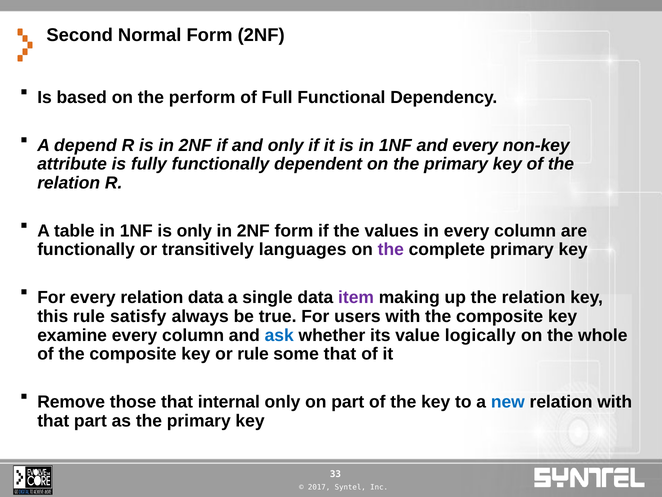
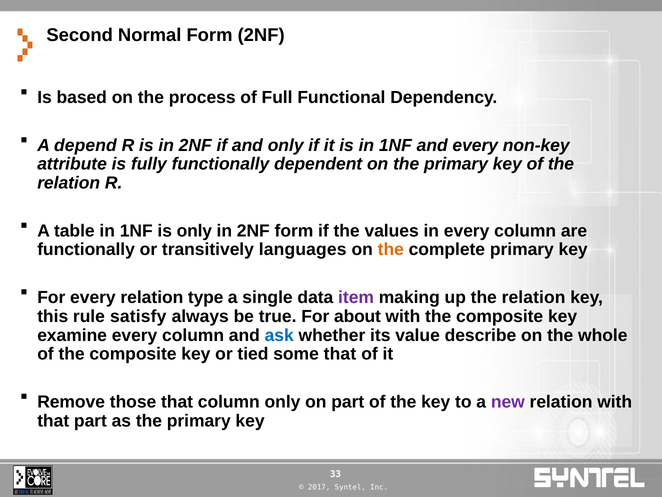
perform: perform -> process
the at (391, 249) colour: purple -> orange
relation data: data -> type
users: users -> about
logically: logically -> describe
or rule: rule -> tied
that internal: internal -> column
new colour: blue -> purple
